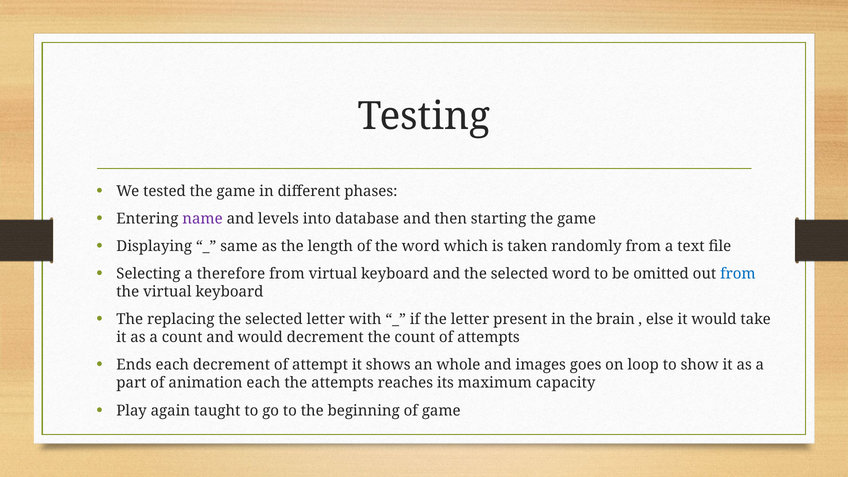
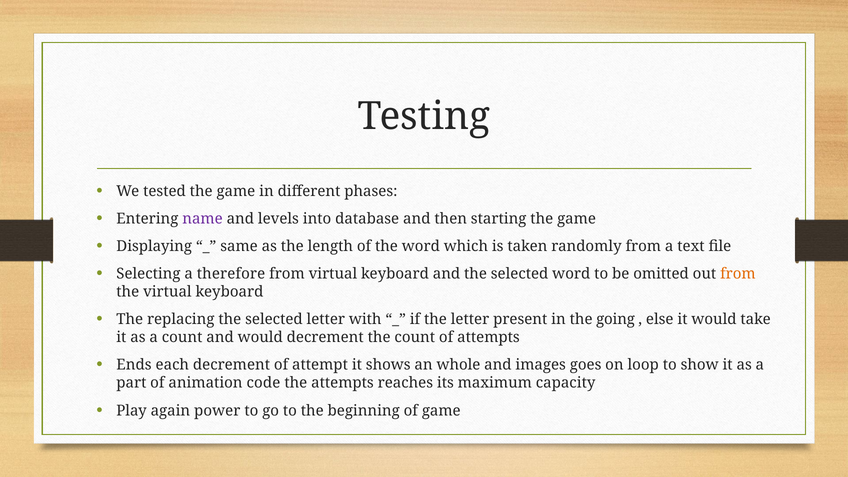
from at (738, 274) colour: blue -> orange
brain: brain -> going
animation each: each -> code
taught: taught -> power
